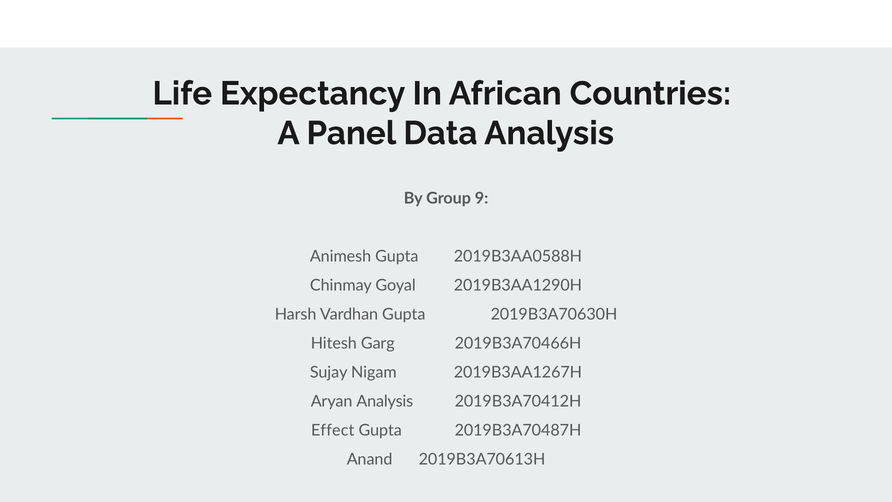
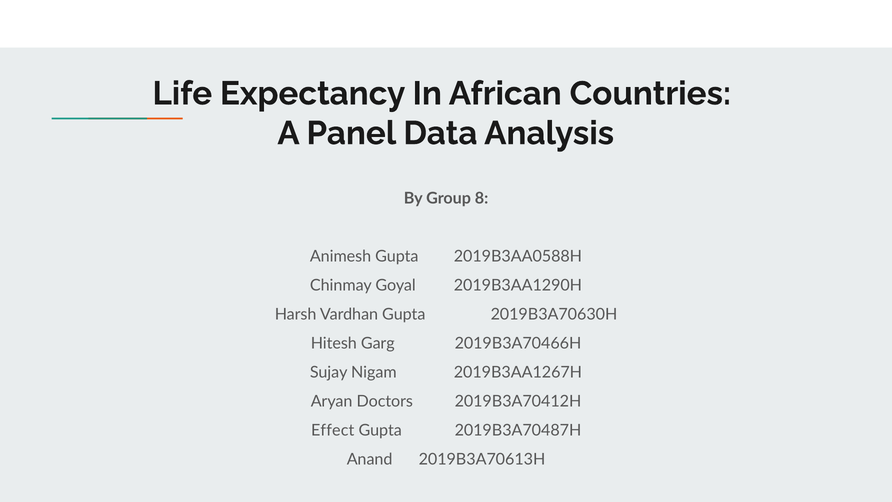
9: 9 -> 8
Aryan Analysis: Analysis -> Doctors
